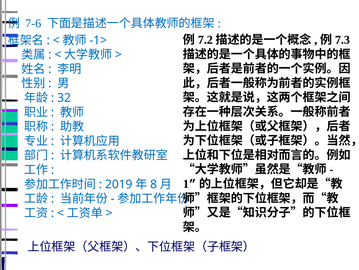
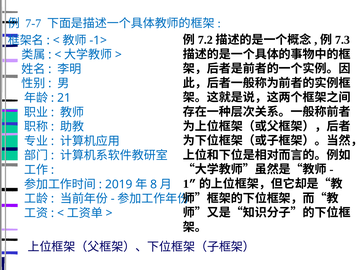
7-6: 7-6 -> 7-7
32: 32 -> 21
